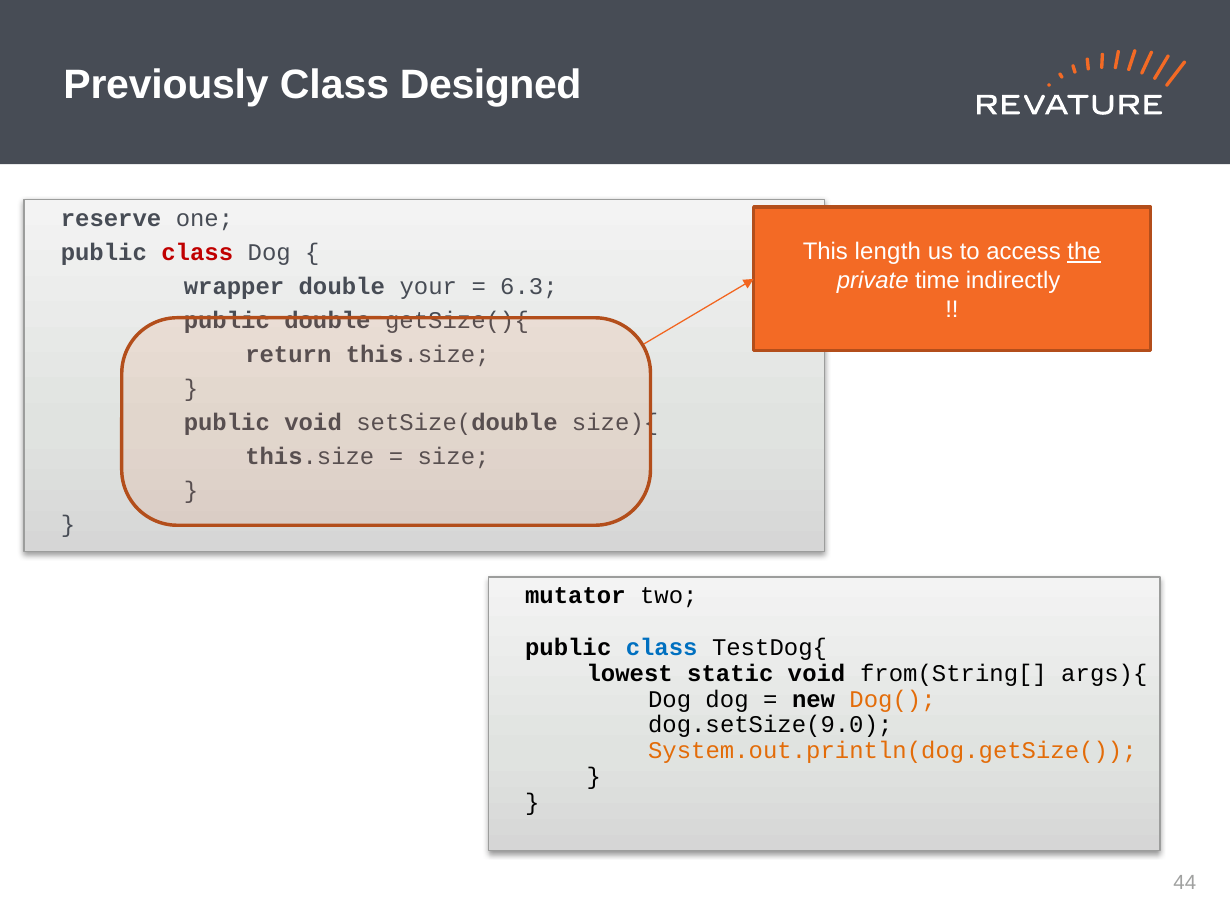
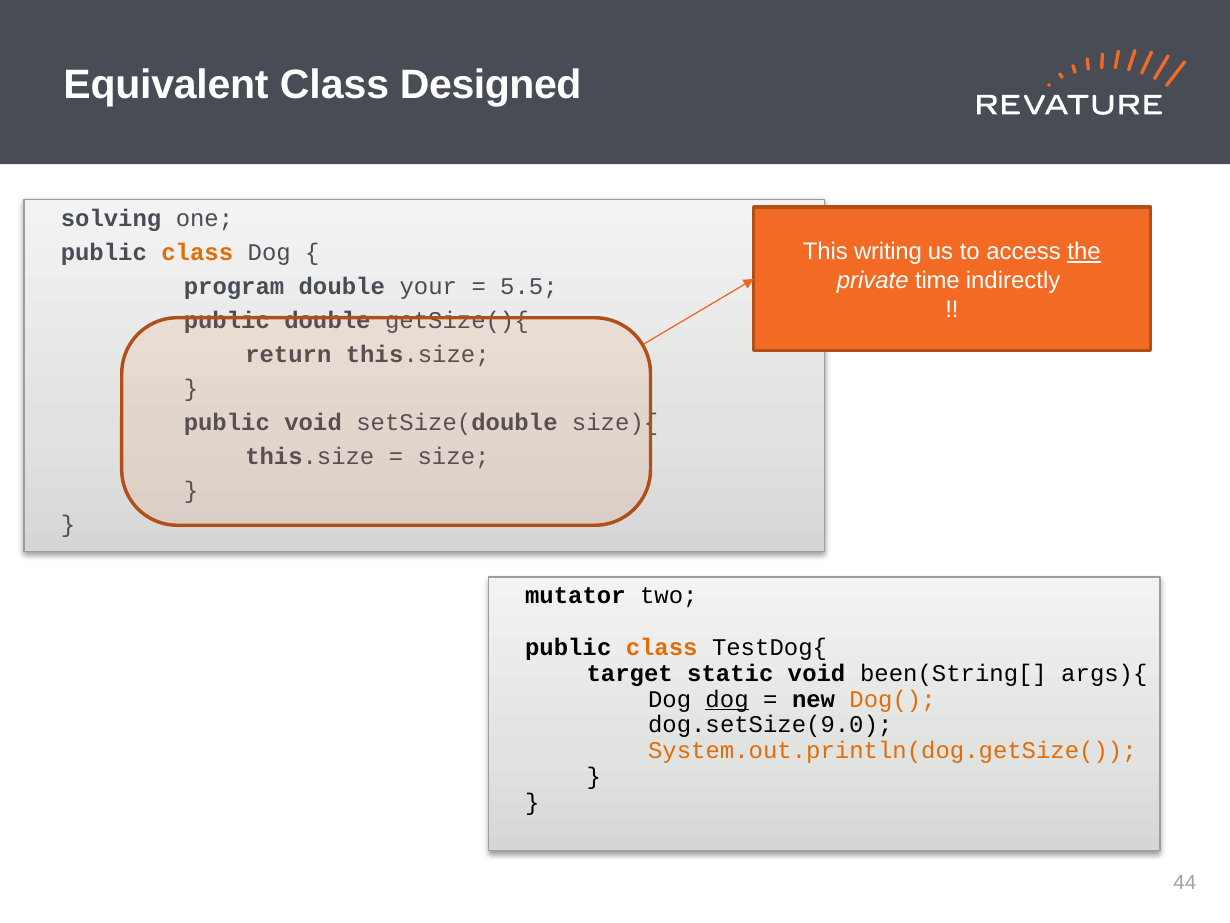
Previously: Previously -> Equivalent
reserve: reserve -> solving
length: length -> writing
class at (197, 252) colour: red -> orange
wrapper: wrapper -> program
6.3: 6.3 -> 5.5
class at (662, 647) colour: blue -> orange
lowest: lowest -> target
from(String[: from(String[ -> been(String[
dog at (727, 699) underline: none -> present
